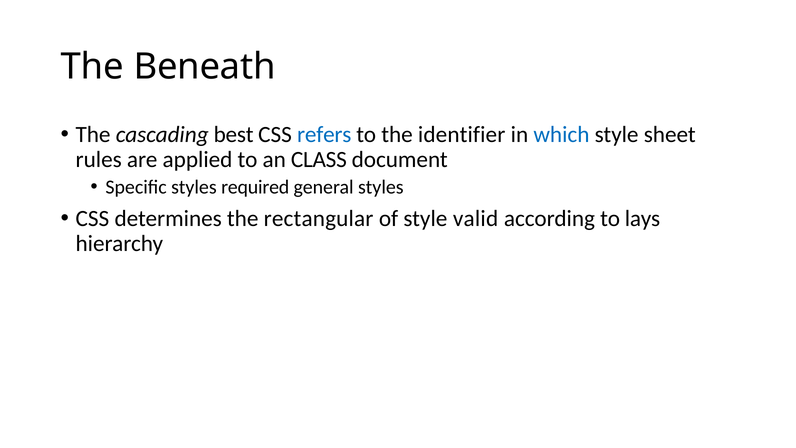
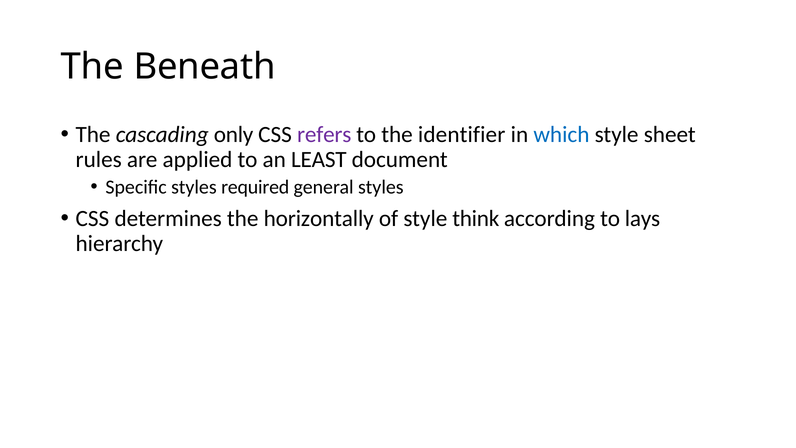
best: best -> only
refers colour: blue -> purple
CLASS: CLASS -> LEAST
rectangular: rectangular -> horizontally
valid: valid -> think
